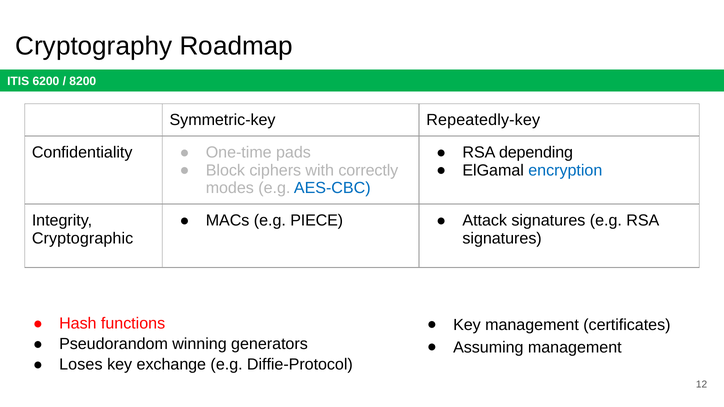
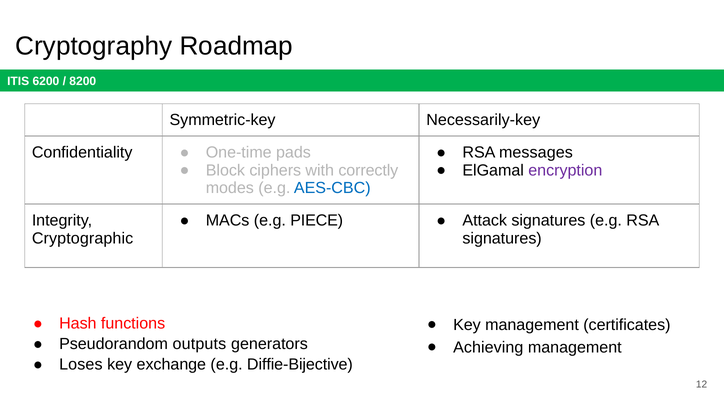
Repeatedly-key: Repeatedly-key -> Necessarily-key
depending: depending -> messages
encryption colour: blue -> purple
winning: winning -> outputs
Assuming: Assuming -> Achieving
Diffie-Protocol: Diffie-Protocol -> Diffie-Bijective
